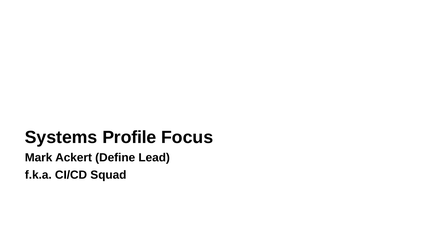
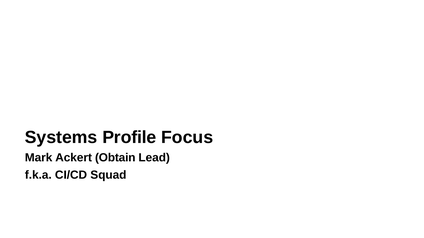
Define: Define -> Obtain
